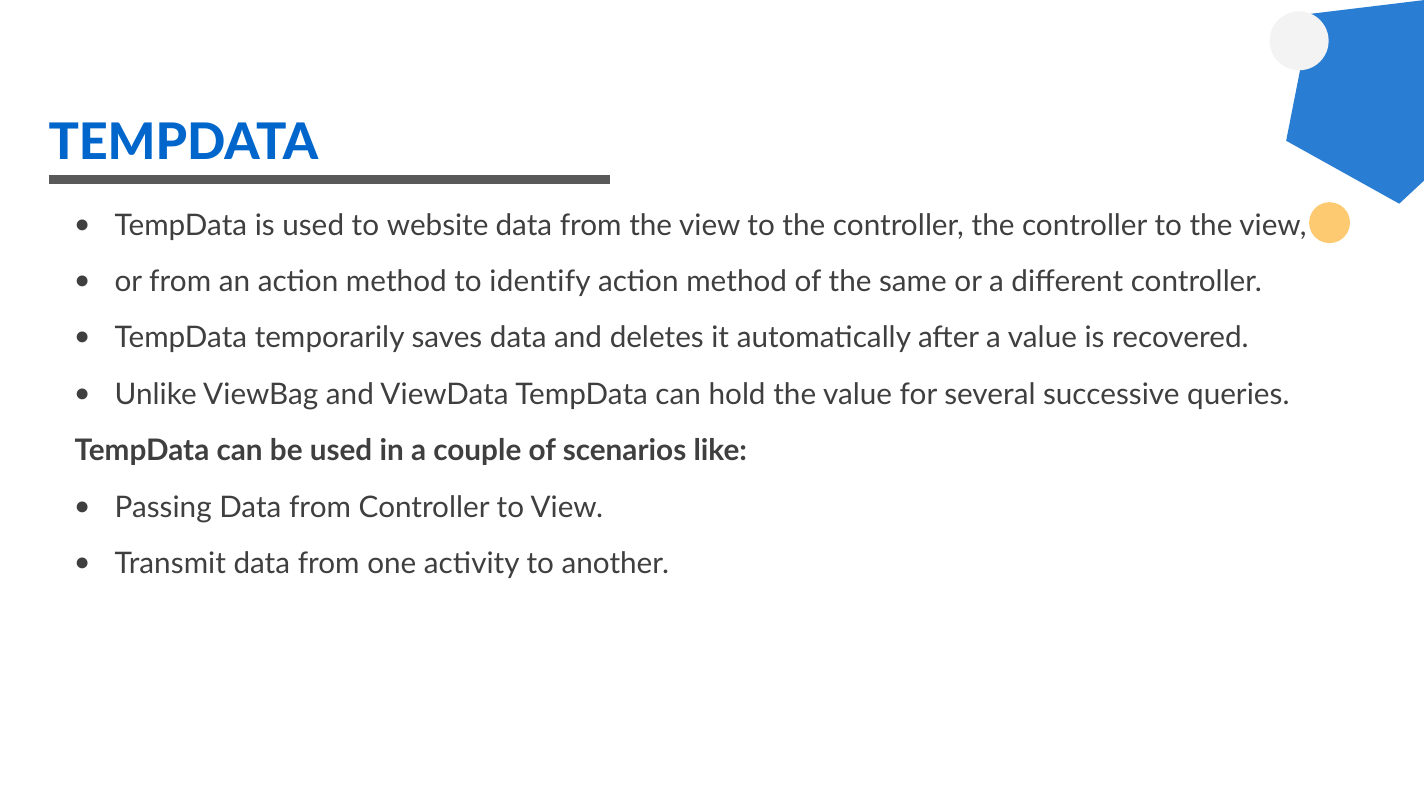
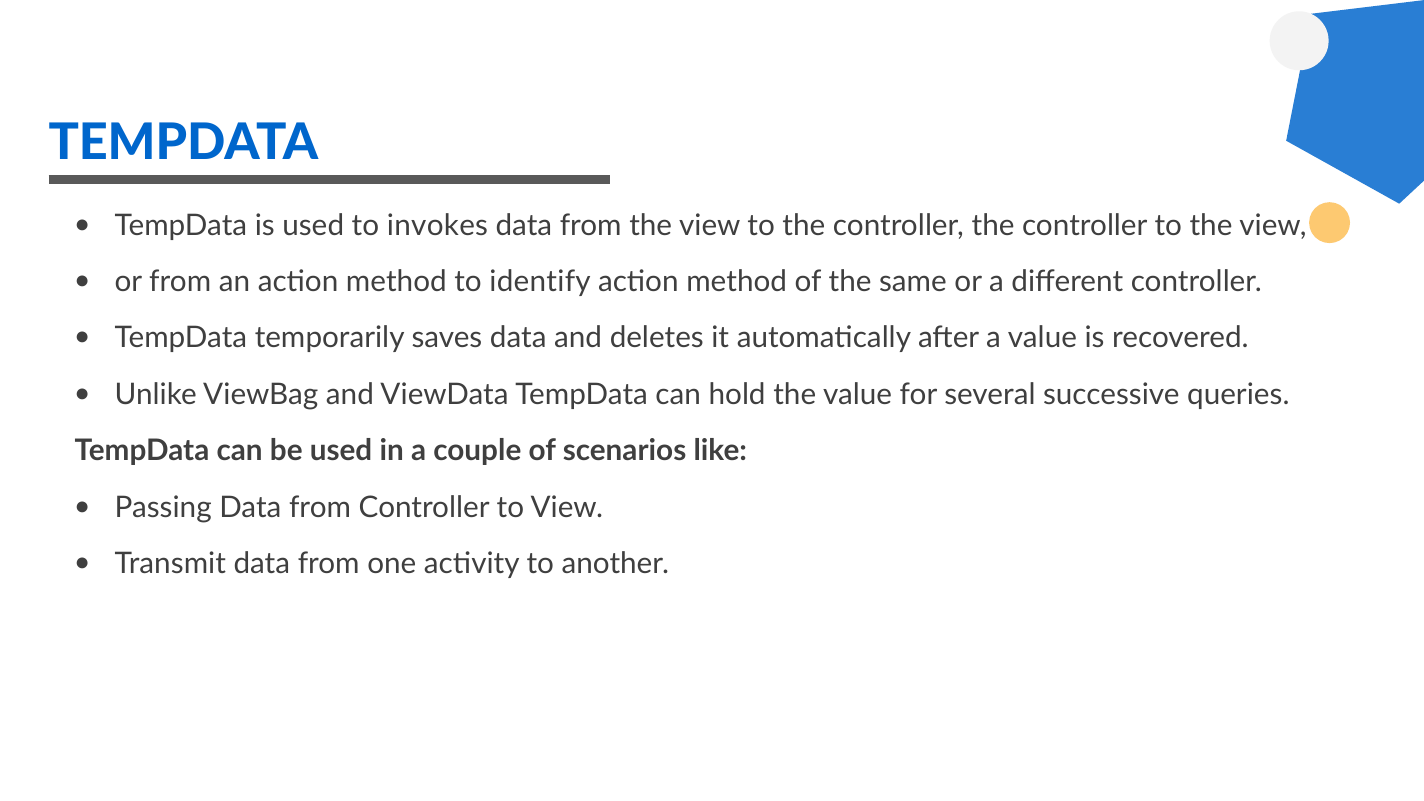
website: website -> invokes
